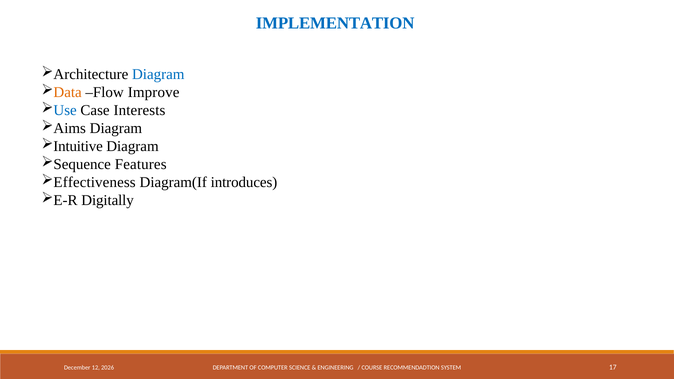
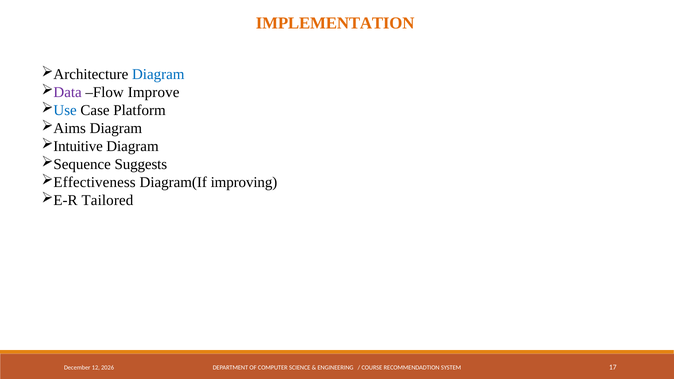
IMPLEMENTATION colour: blue -> orange
Data colour: orange -> purple
Interests: Interests -> Platform
Features: Features -> Suggests
introduces: introduces -> improving
Digitally: Digitally -> Tailored
